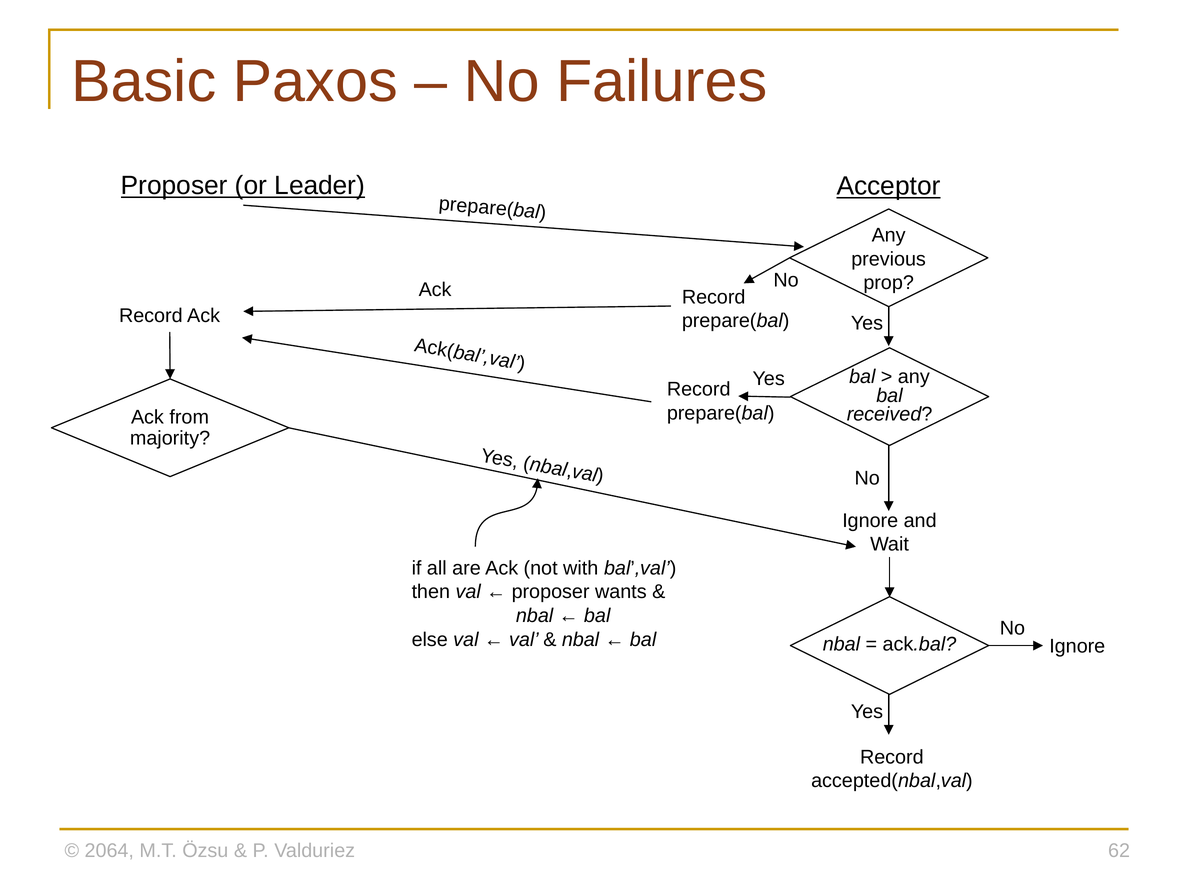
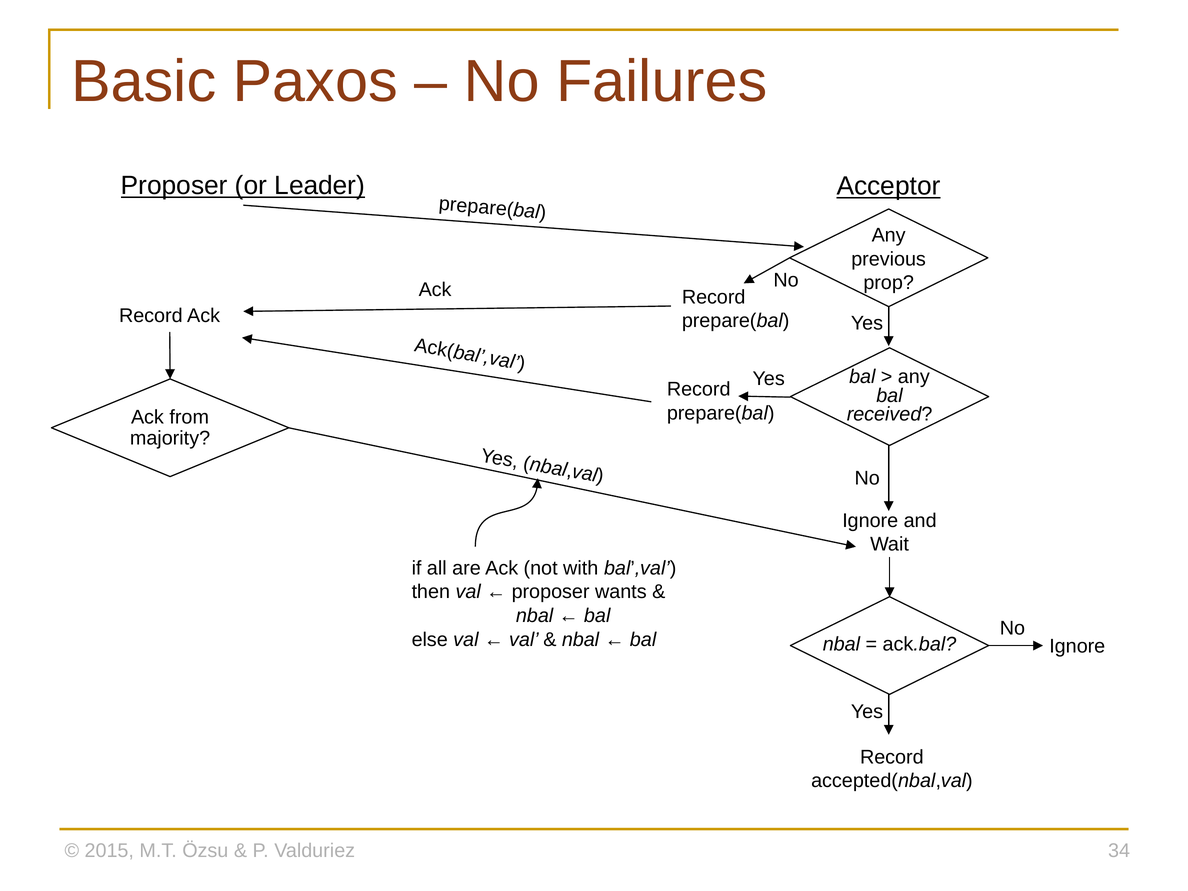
2064: 2064 -> 2015
62: 62 -> 34
